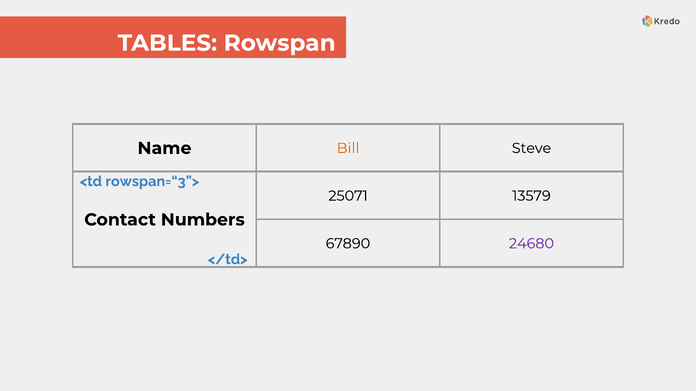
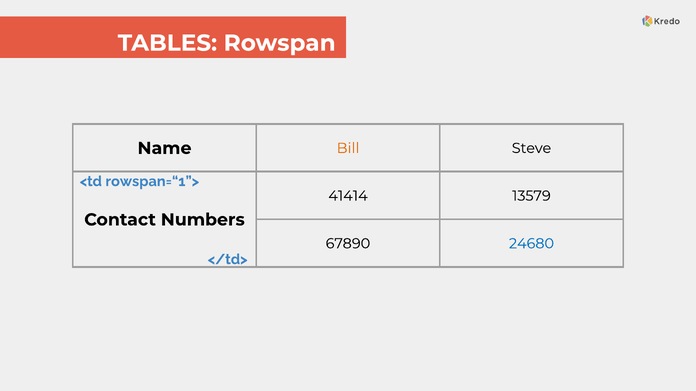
rowspan=“3”>: rowspan=“3”> -> rowspan=“1”>
25071: 25071 -> 41414
24680 colour: purple -> blue
